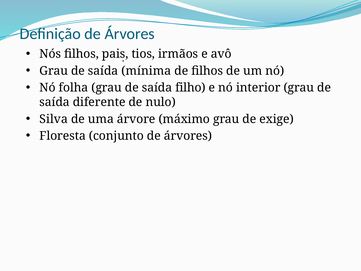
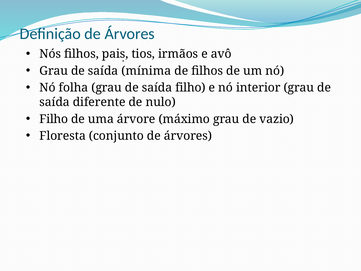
Silva at (54, 119): Silva -> Filho
exige: exige -> vazio
